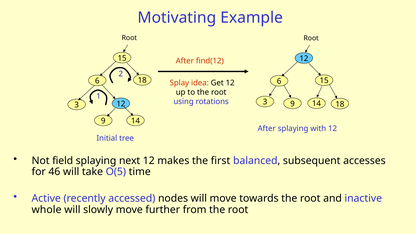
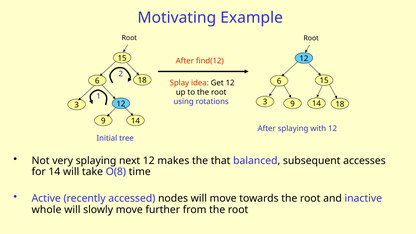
field: field -> very
first: first -> that
for 46: 46 -> 14
O(5: O(5 -> O(8
